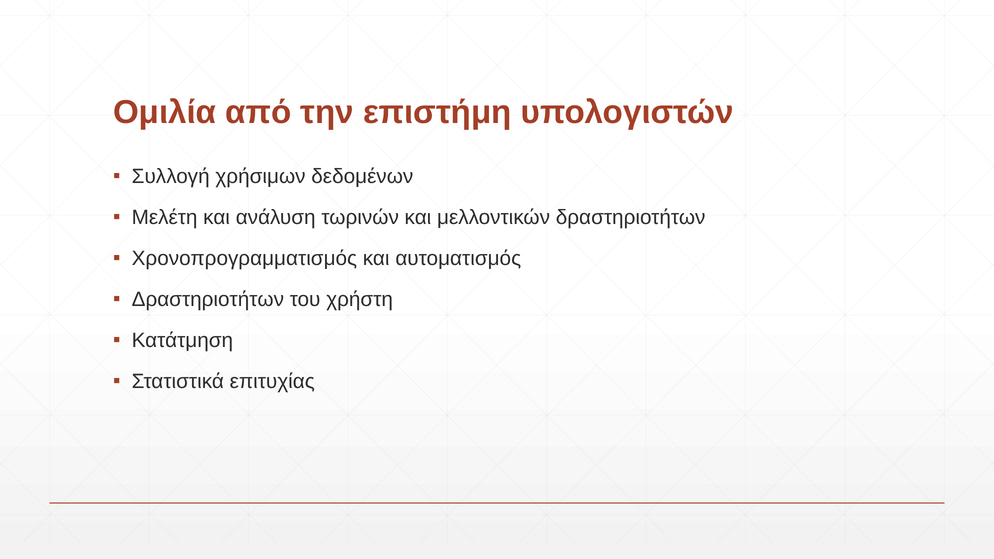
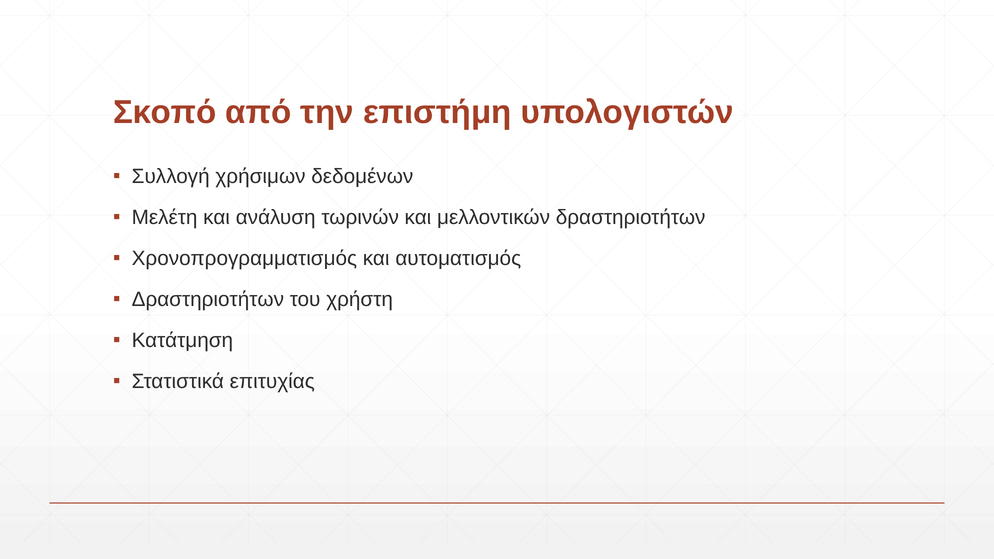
Ομιλία: Ομιλία -> Σκοπό
